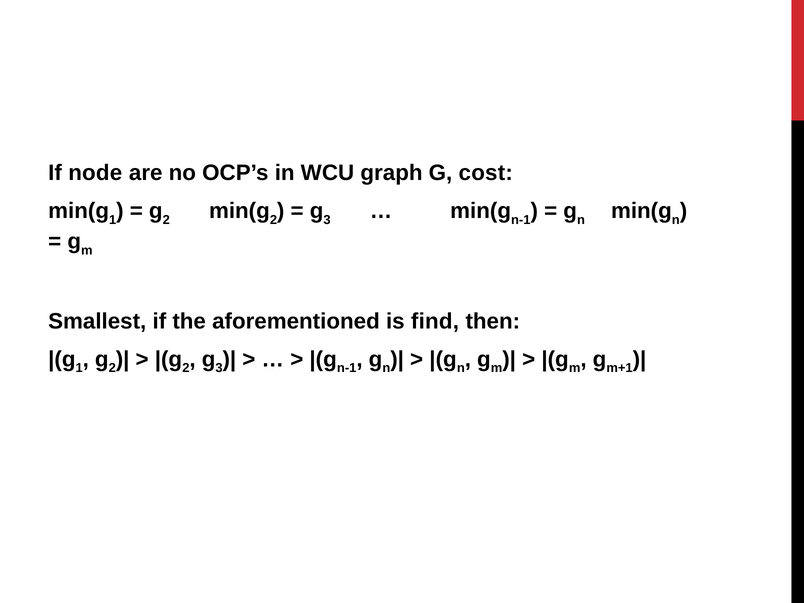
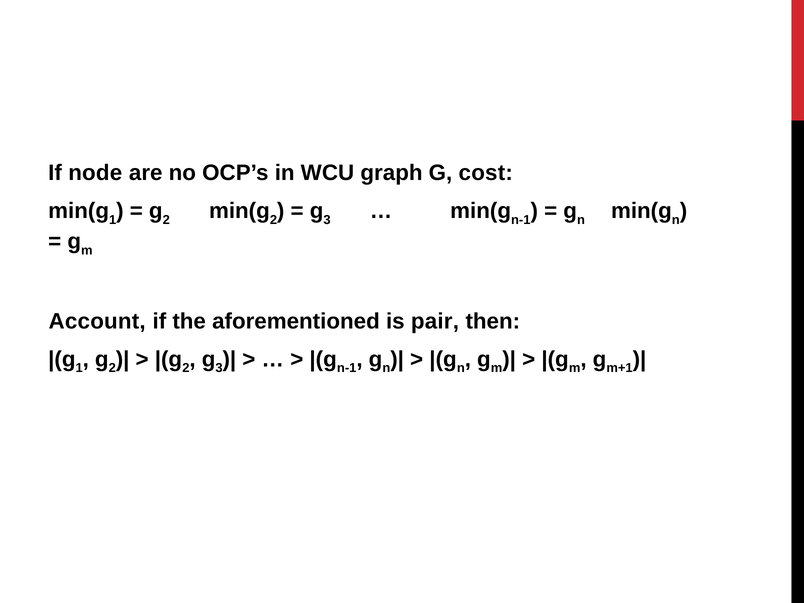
Smallest: Smallest -> Account
find: find -> pair
